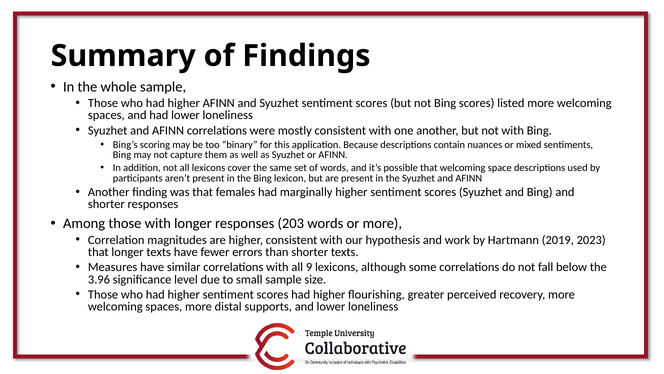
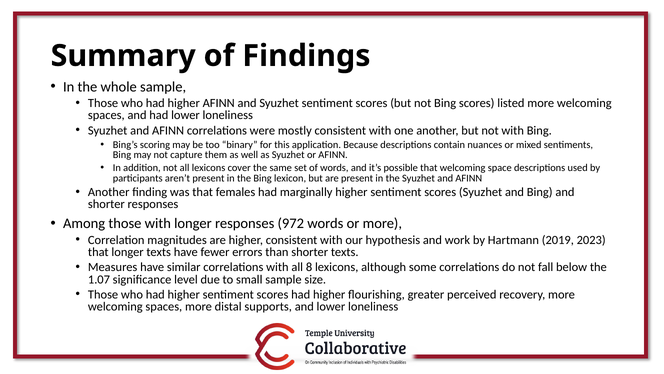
203: 203 -> 972
9: 9 -> 8
3.96: 3.96 -> 1.07
